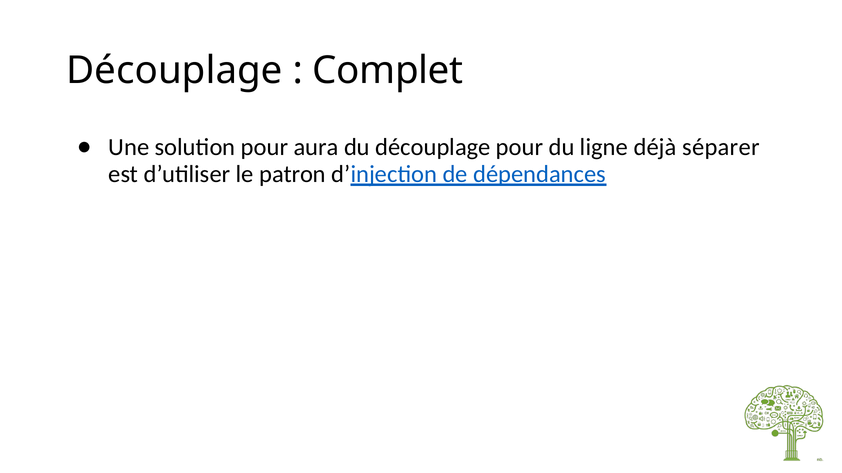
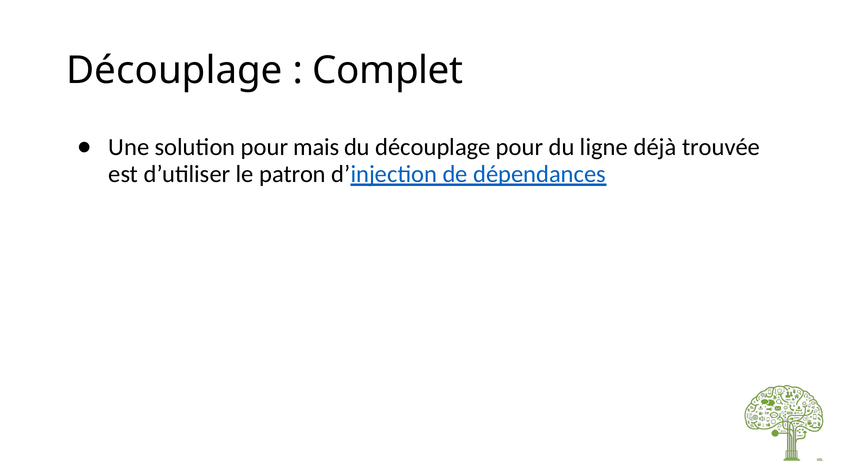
aura: aura -> mais
séparer: séparer -> trouvée
